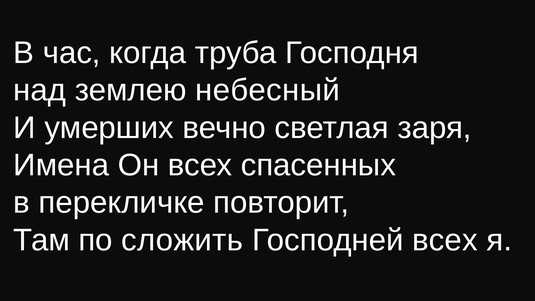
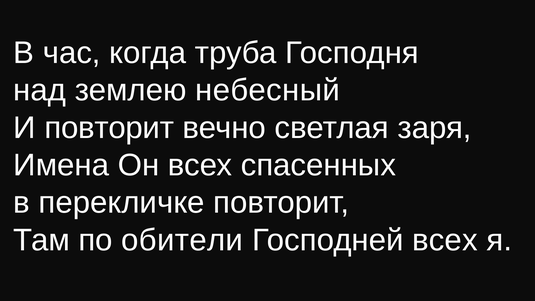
И умерших: умерших -> повторит
сложить: сложить -> обители
